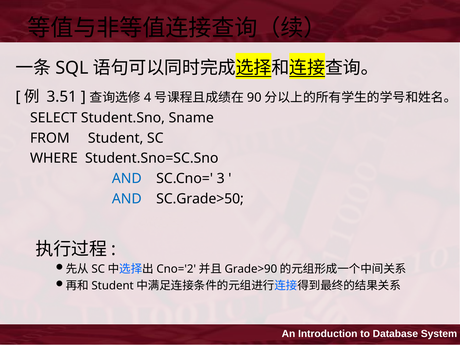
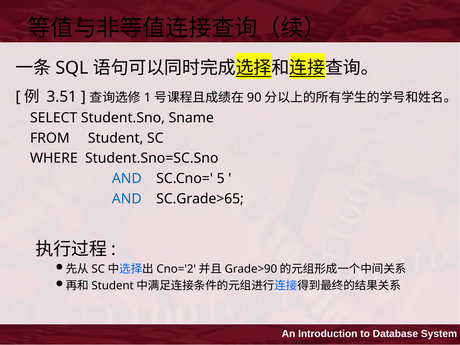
4: 4 -> 1
3: 3 -> 5
SC.Grade>50: SC.Grade>50 -> SC.Grade>65
